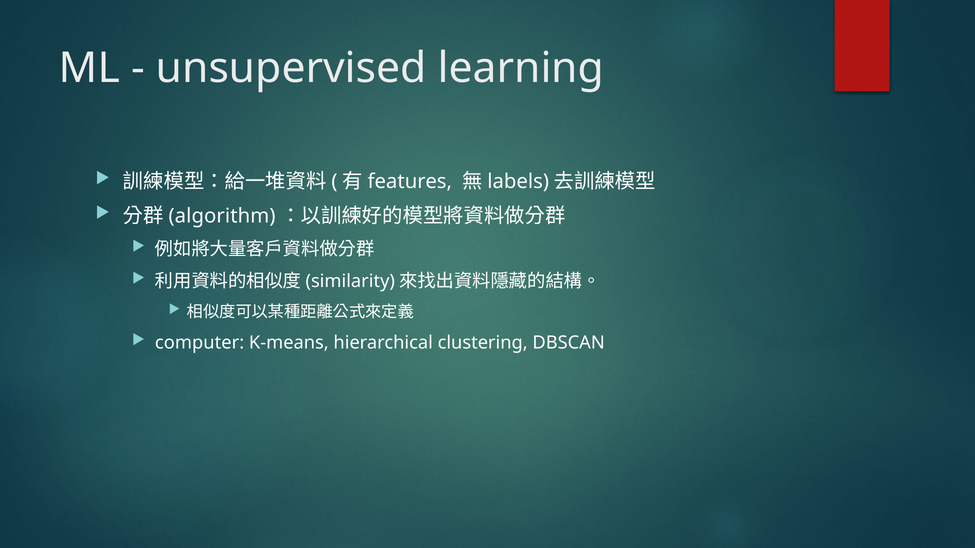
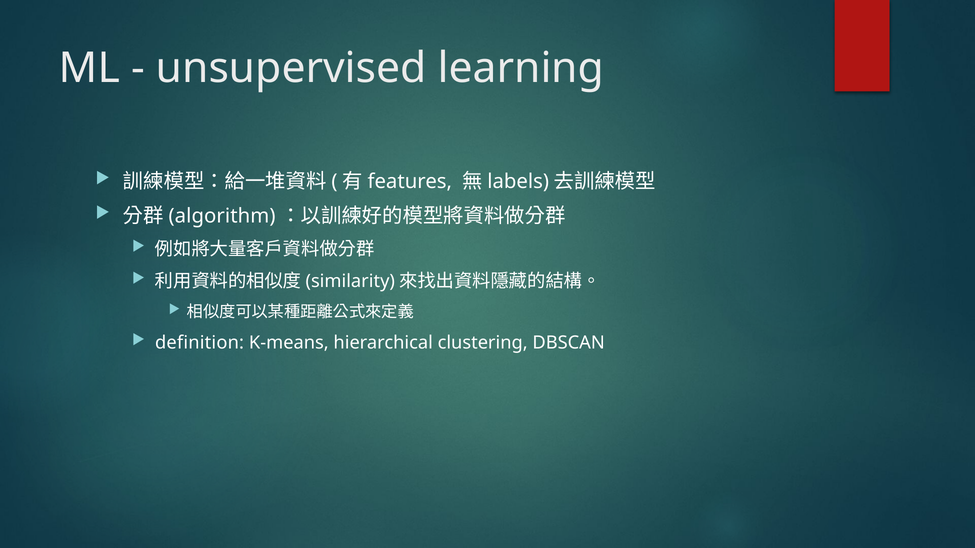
computer: computer -> definition
